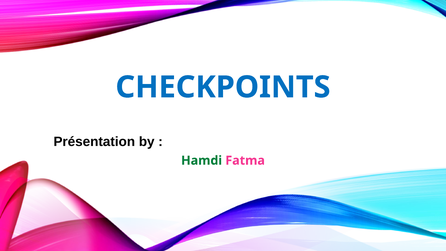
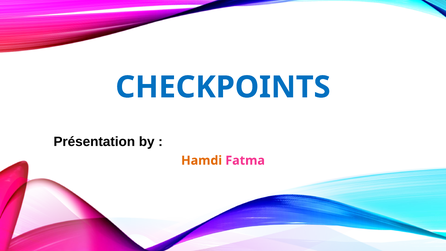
Hamdi colour: green -> orange
